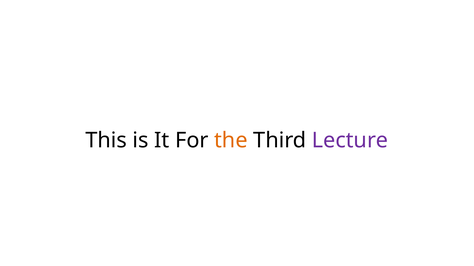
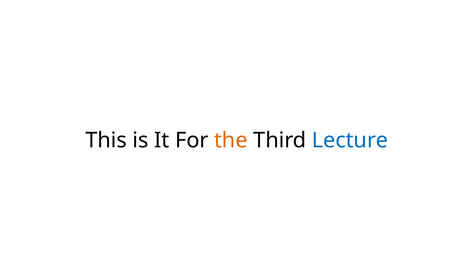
Lecture colour: purple -> blue
